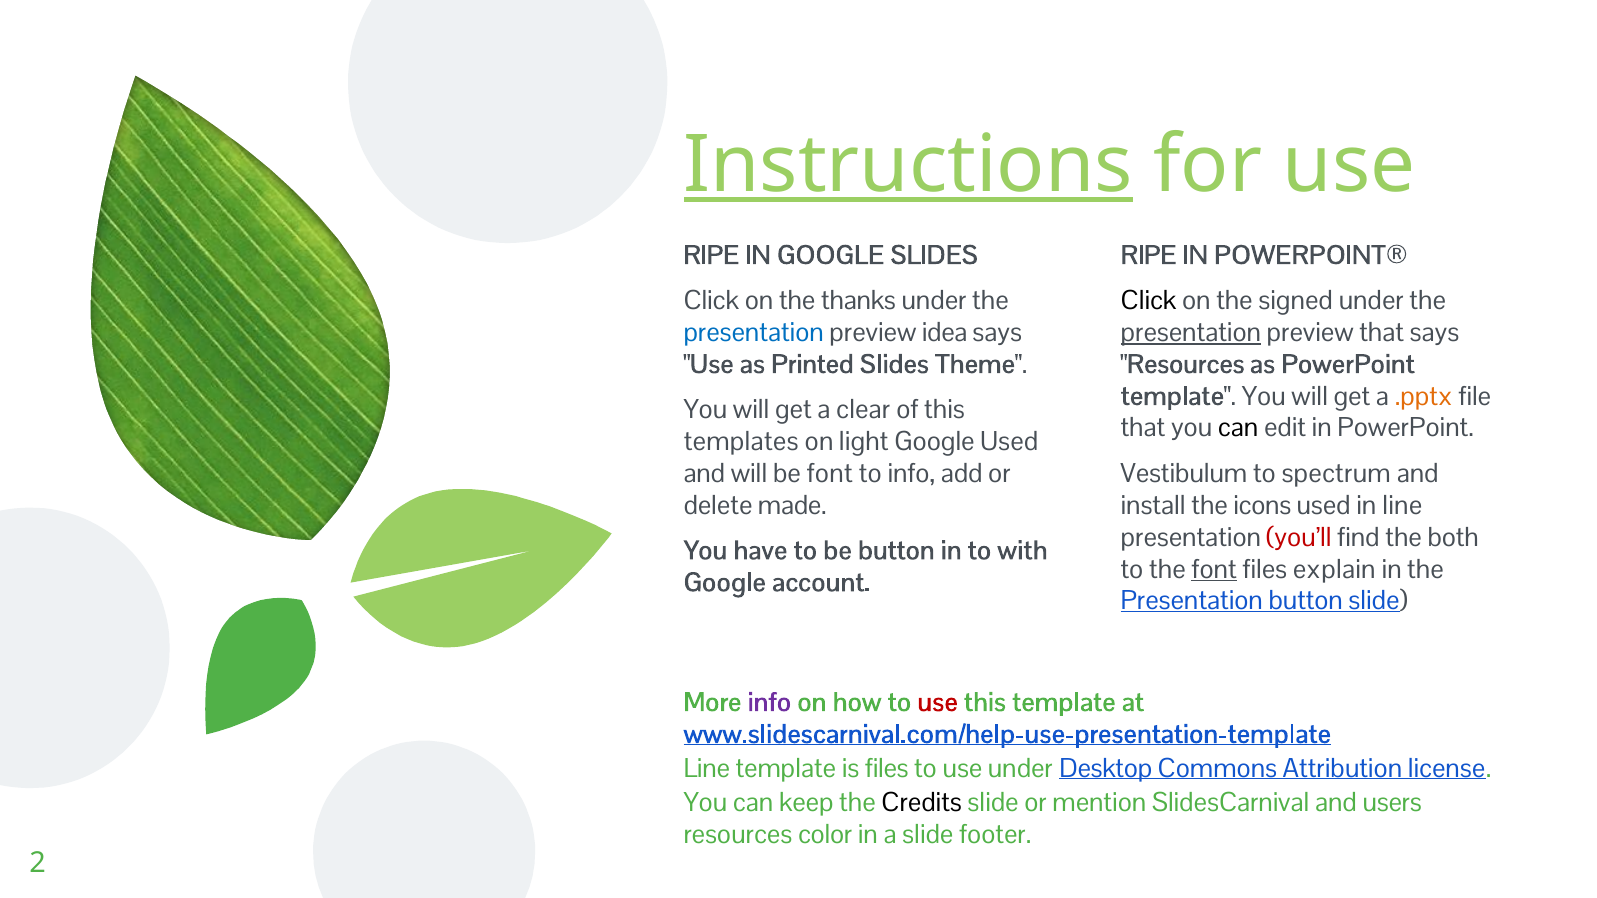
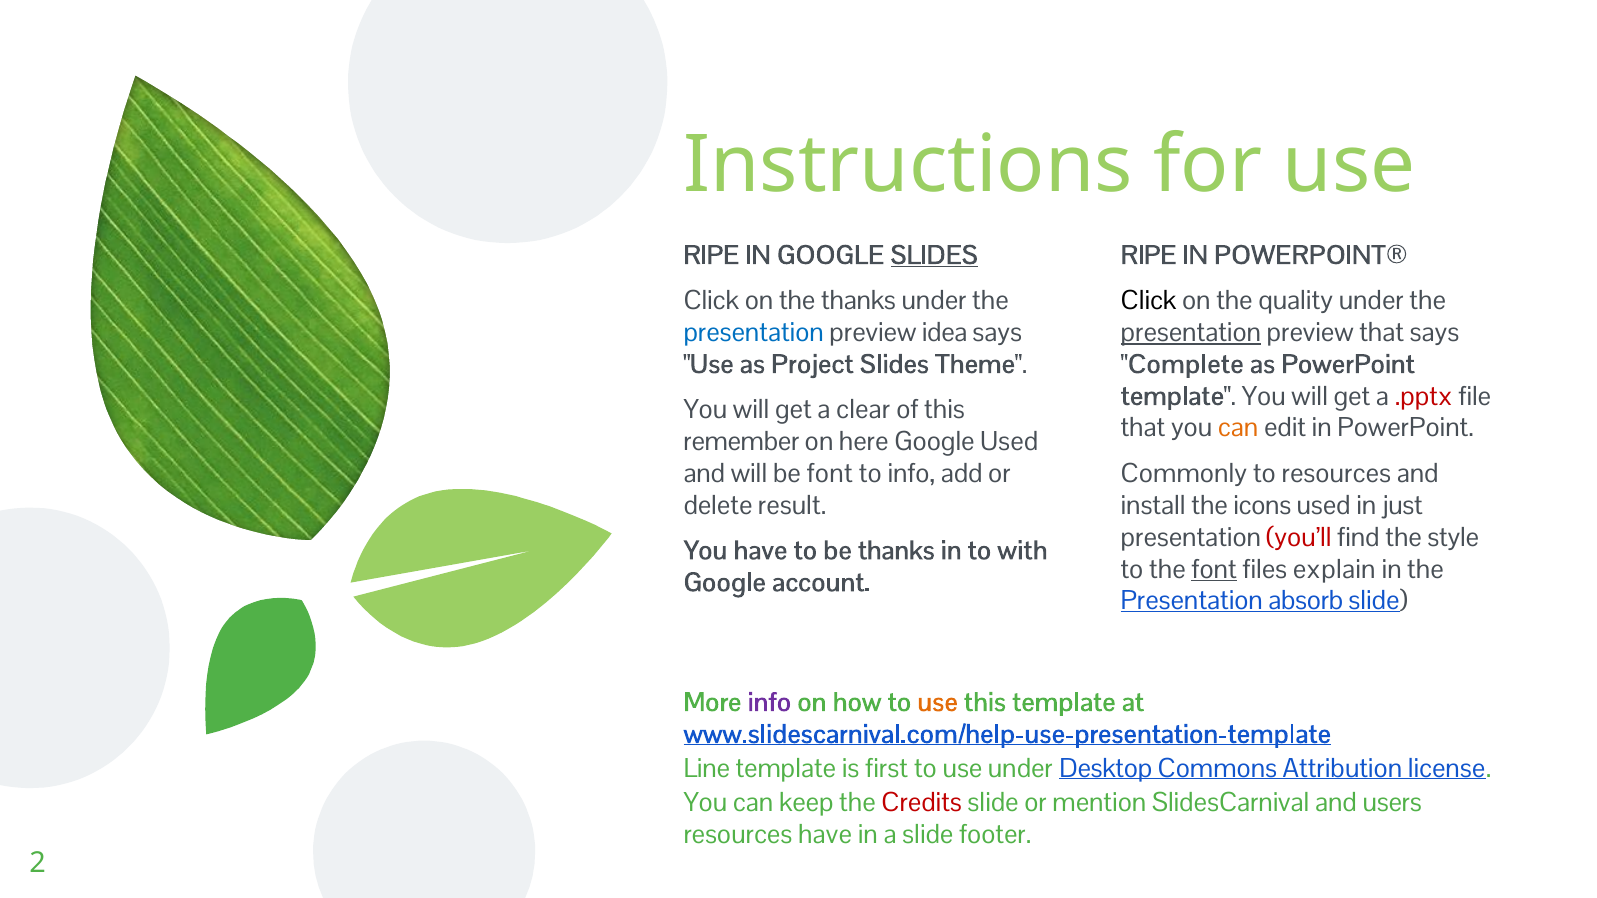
Instructions underline: present -> none
SLIDES at (934, 255) underline: none -> present
signed: signed -> quality
Printed: Printed -> Project
Resources at (1183, 365): Resources -> Complete
.pptx colour: orange -> red
can at (1238, 428) colour: black -> orange
templates: templates -> remember
light: light -> here
Vestibulum: Vestibulum -> Commonly
to spectrum: spectrum -> resources
made: made -> result
in line: line -> just
both: both -> style
be button: button -> thanks
Presentation button: button -> absorb
use at (938, 703) colour: red -> orange
is files: files -> first
Credits colour: black -> red
resources color: color -> have
